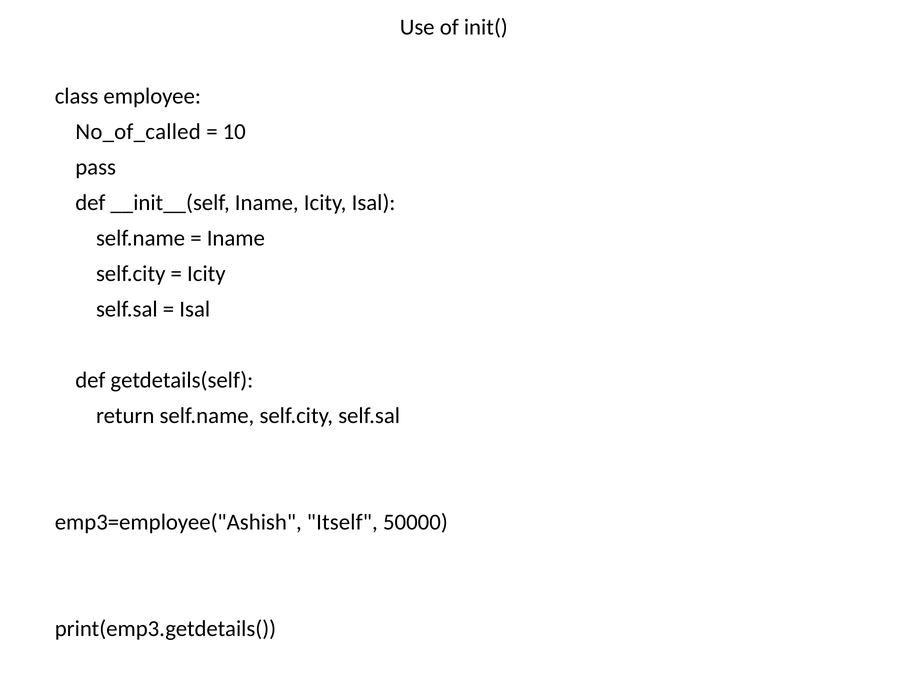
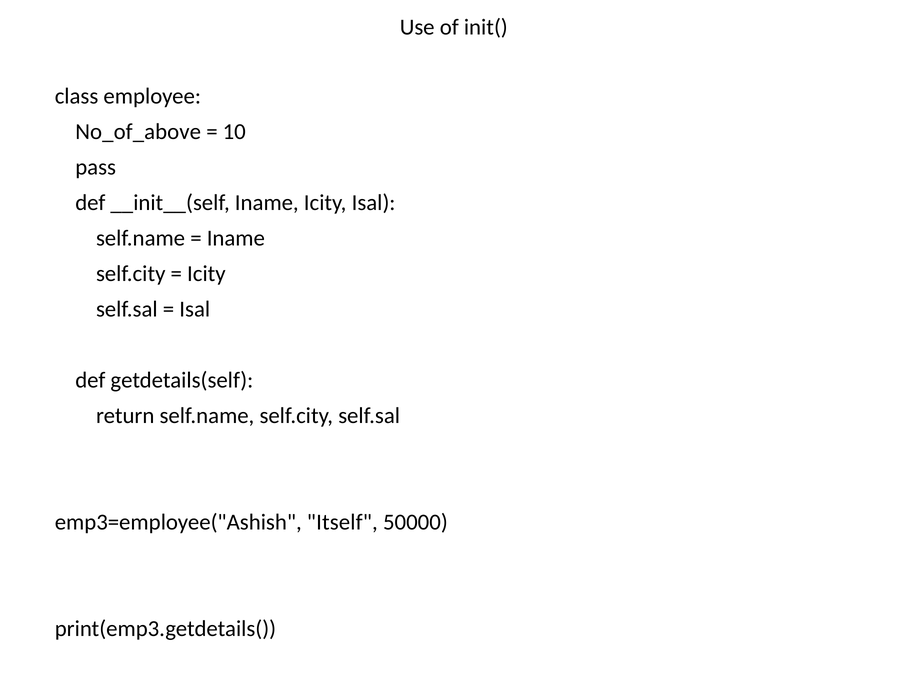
No_of_called: No_of_called -> No_of_above
